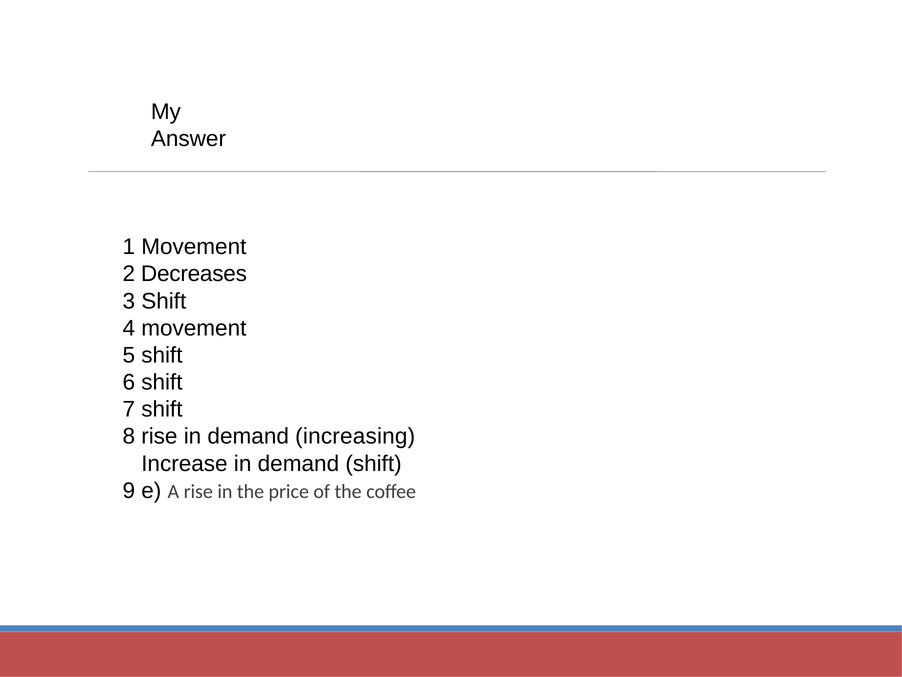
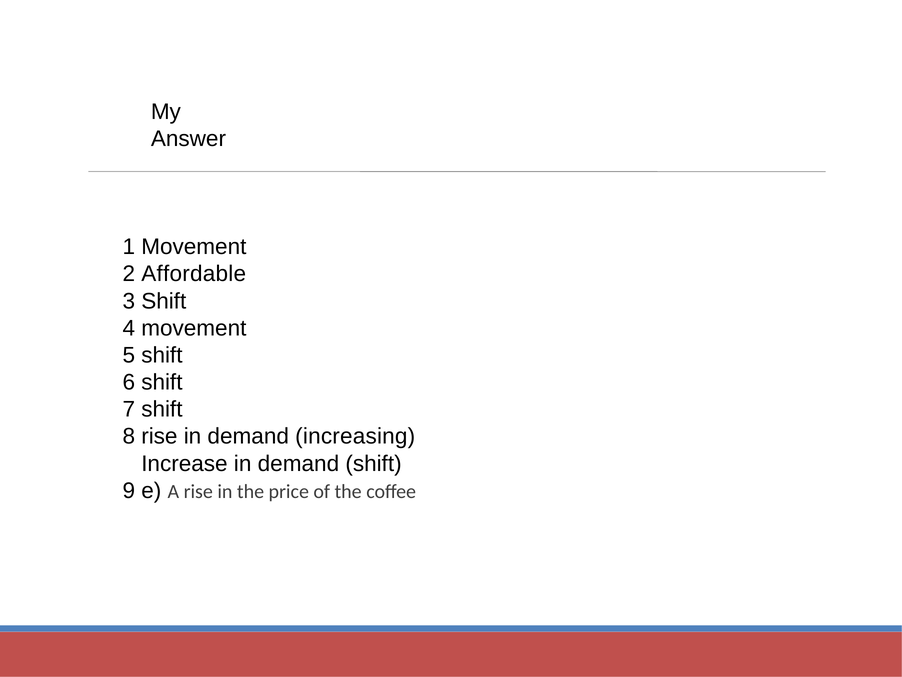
Decreases: Decreases -> Affordable
